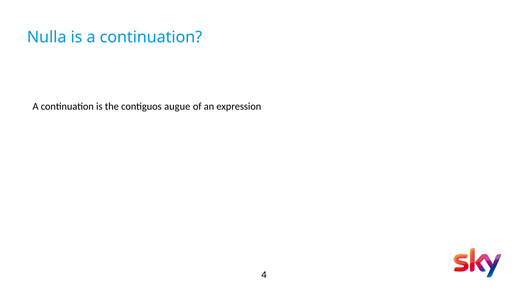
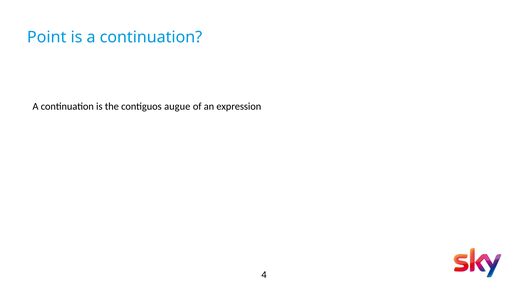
Nulla: Nulla -> Point
